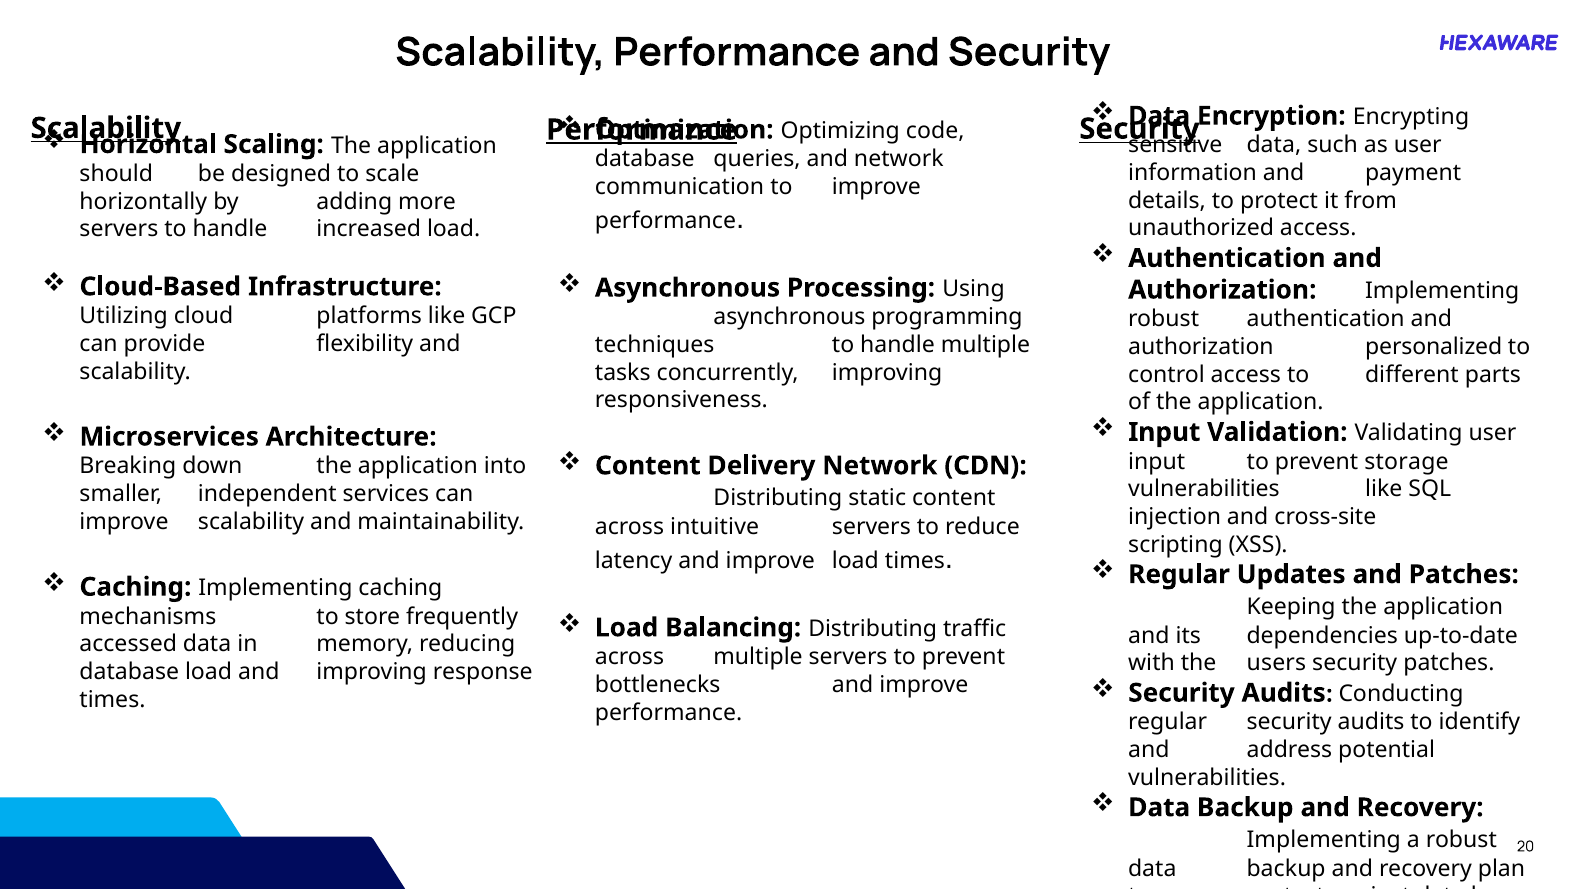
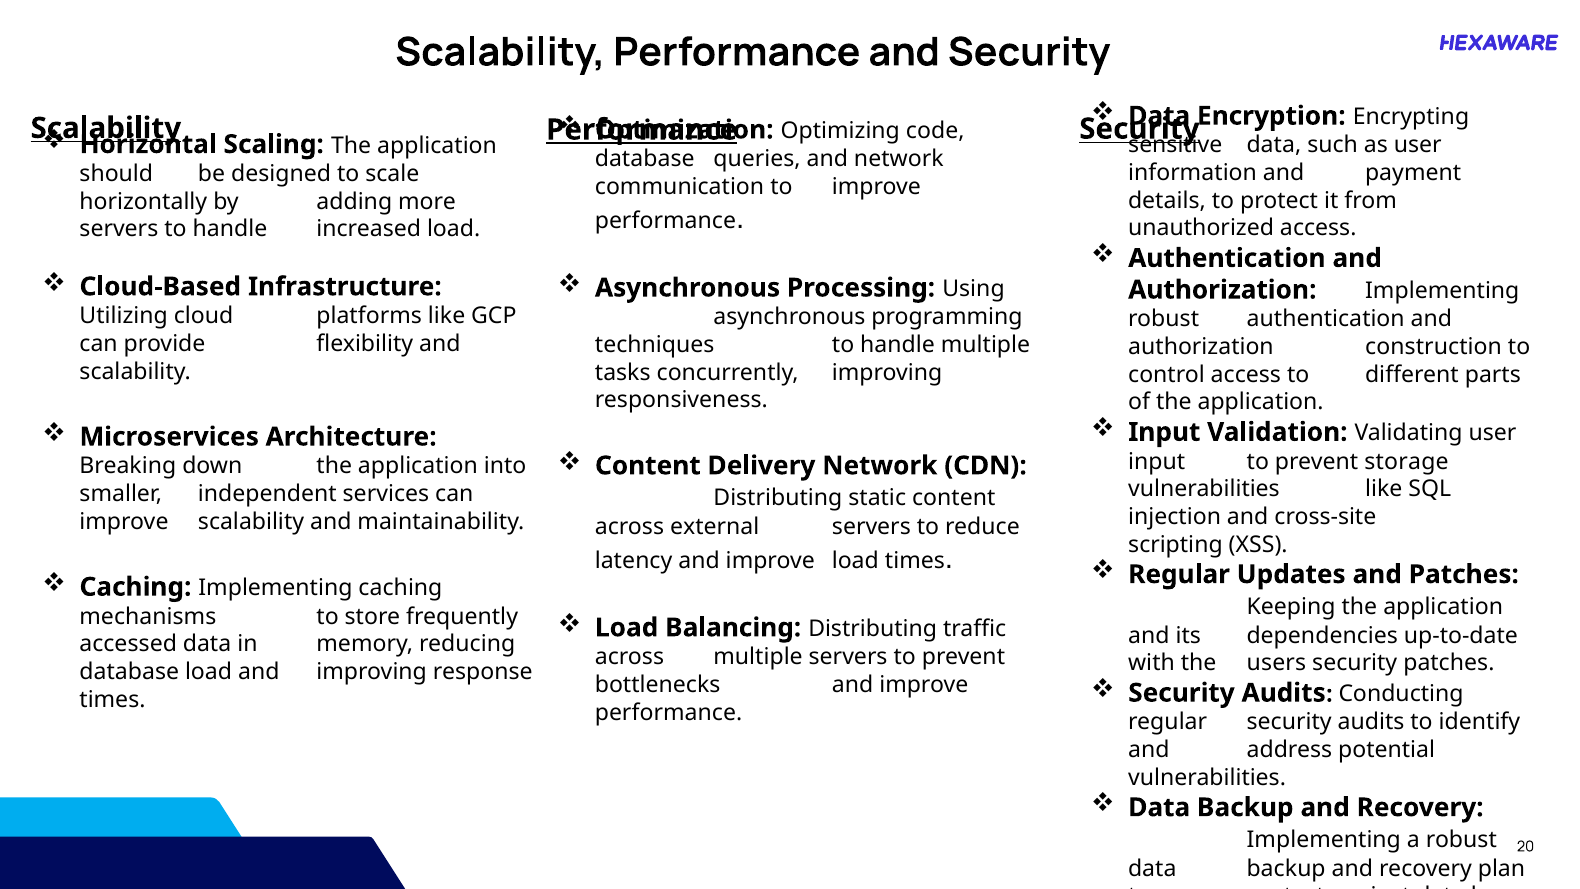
personalized: personalized -> construction
intuitive: intuitive -> external
